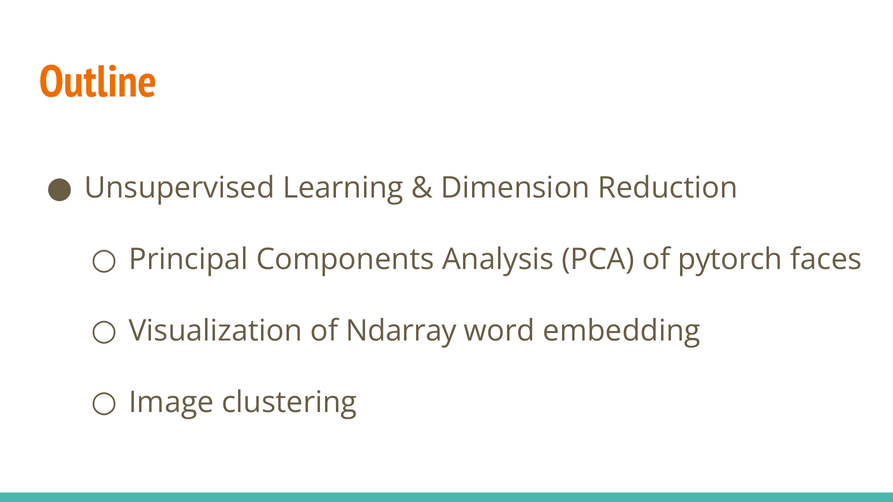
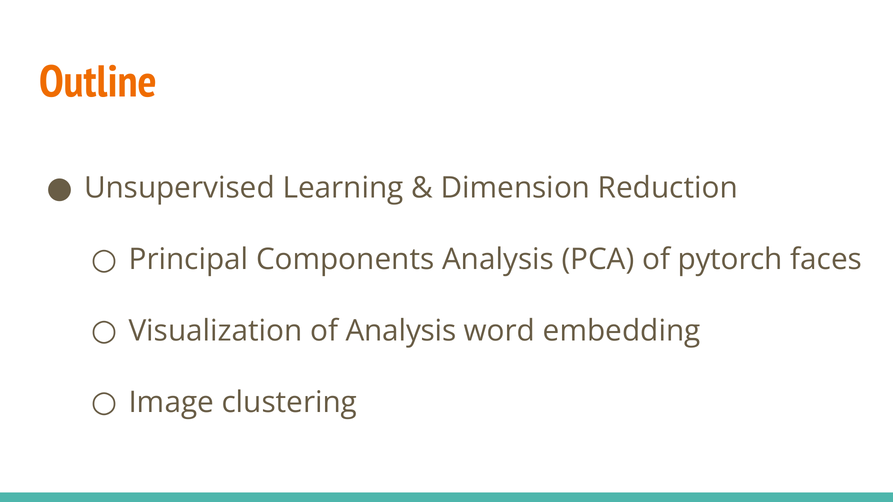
of Ndarray: Ndarray -> Analysis
